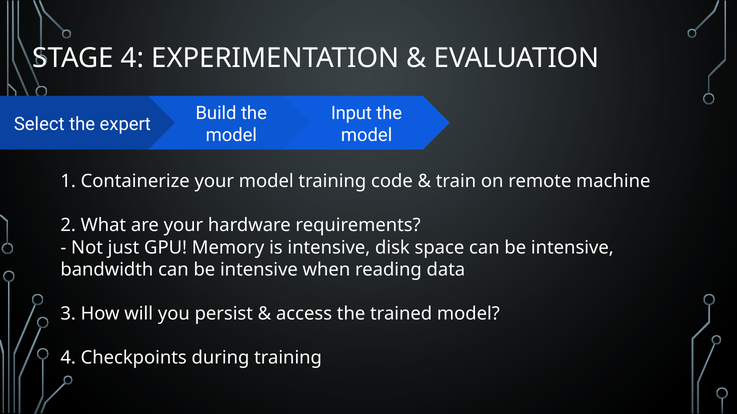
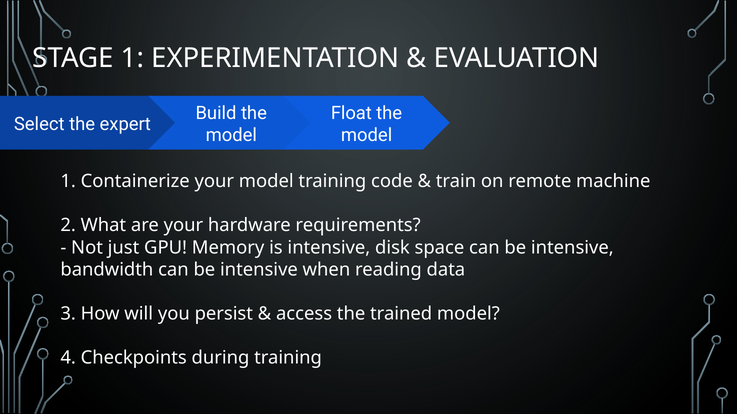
STAGE 4: 4 -> 1
Input: Input -> Float
